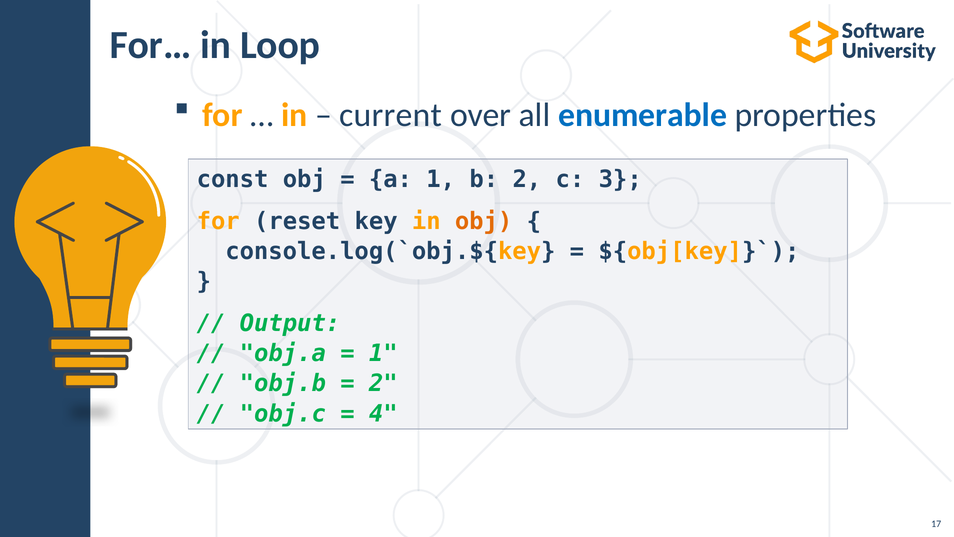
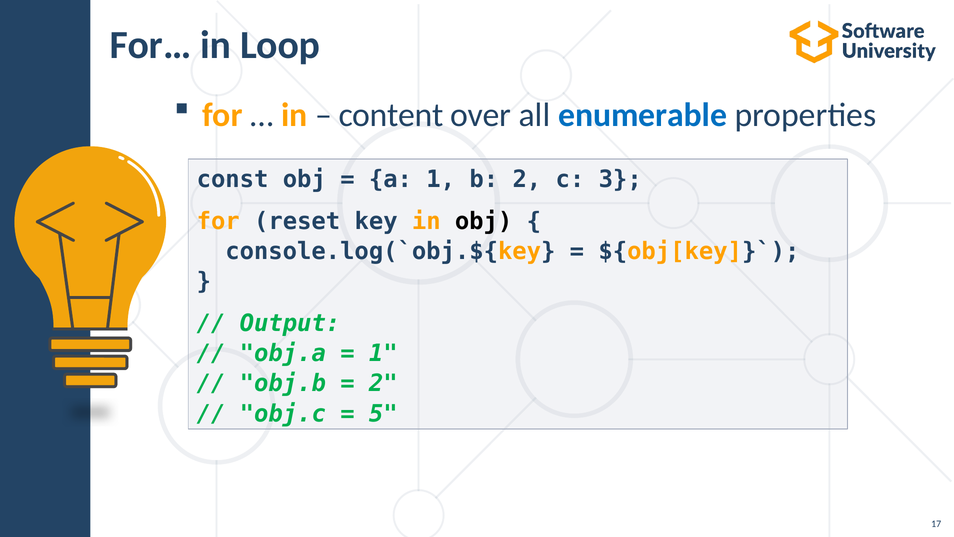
current: current -> content
obj at (484, 221) colour: orange -> black
4: 4 -> 5
